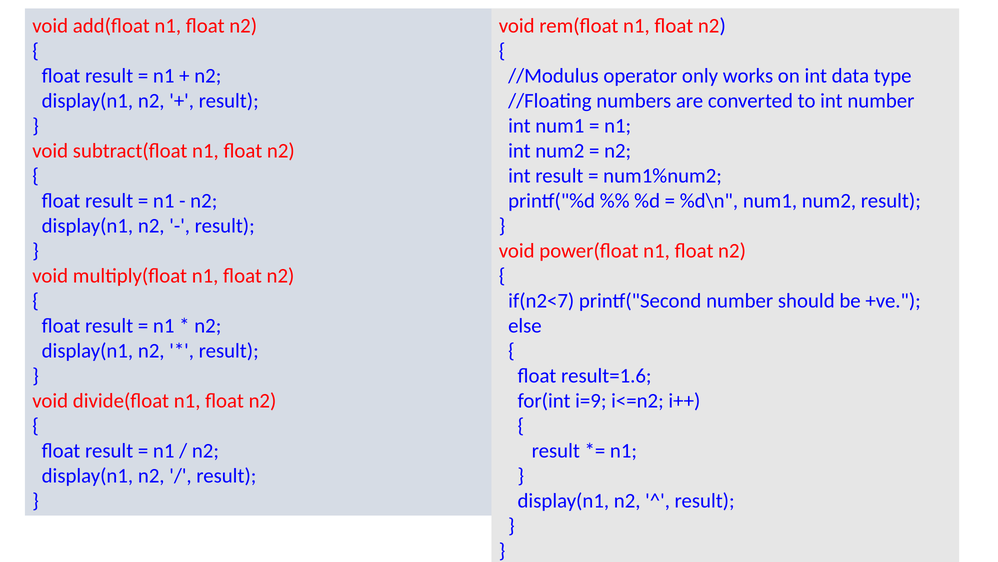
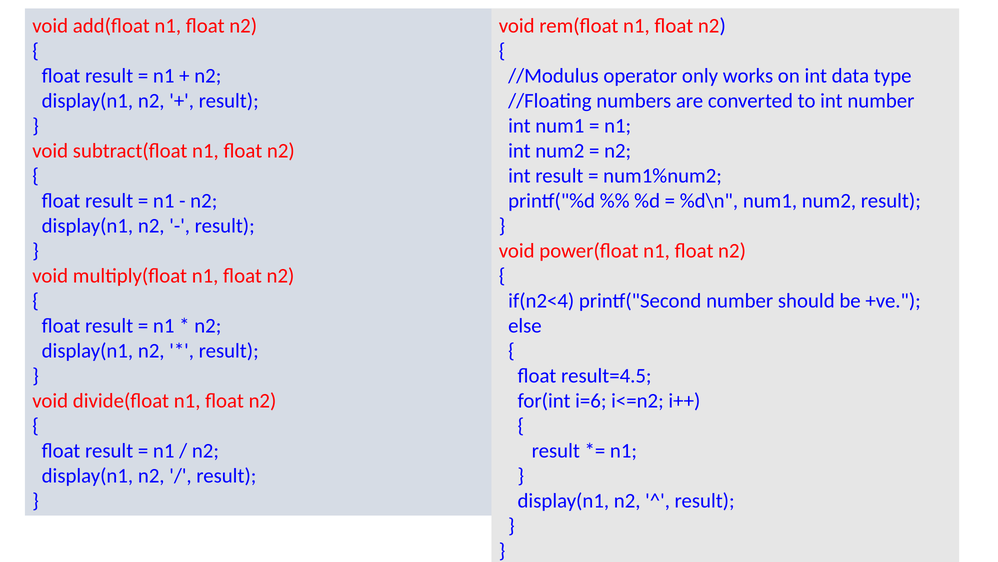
if(n2<7: if(n2<7 -> if(n2<4
result=1.6: result=1.6 -> result=4.5
i=9: i=9 -> i=6
